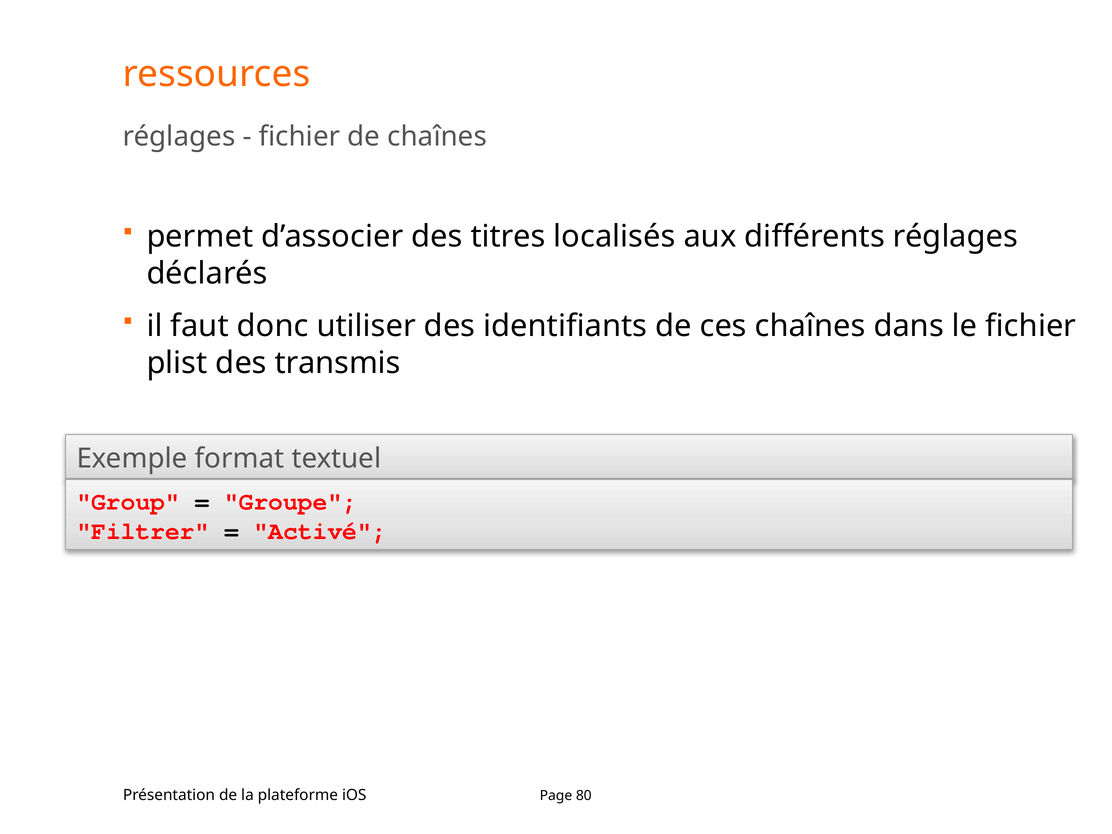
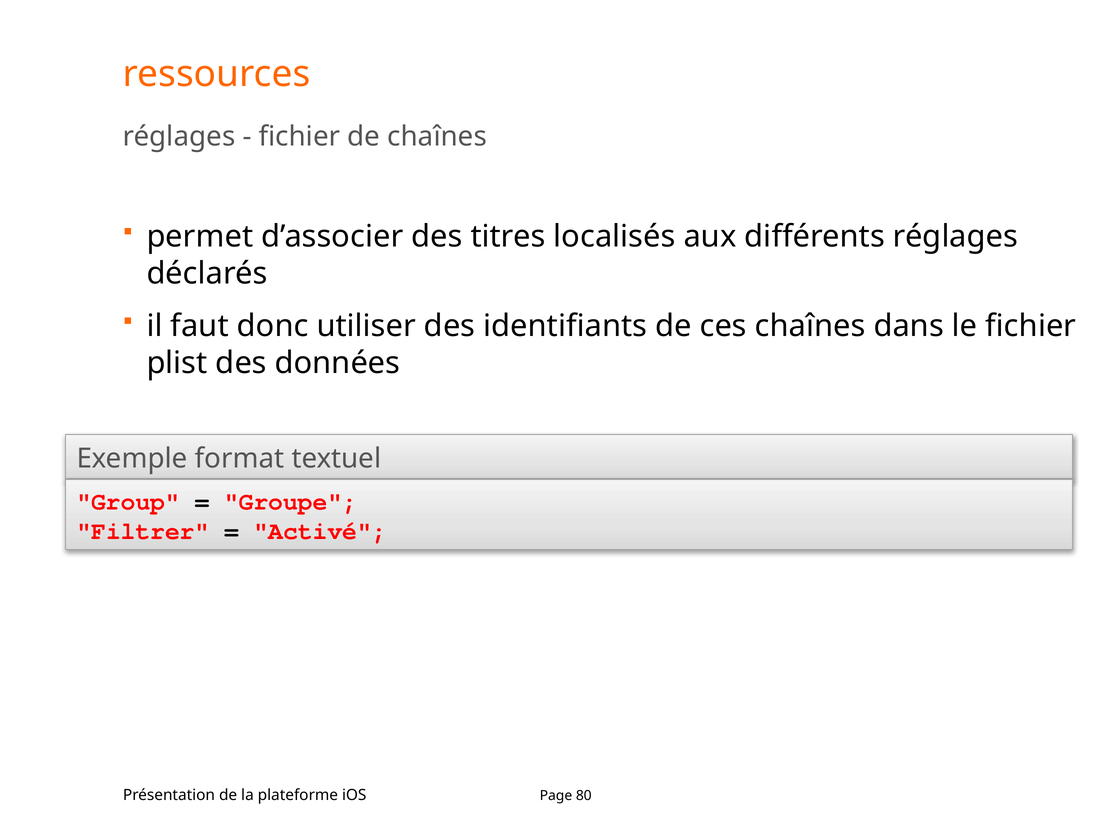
transmis: transmis -> données
